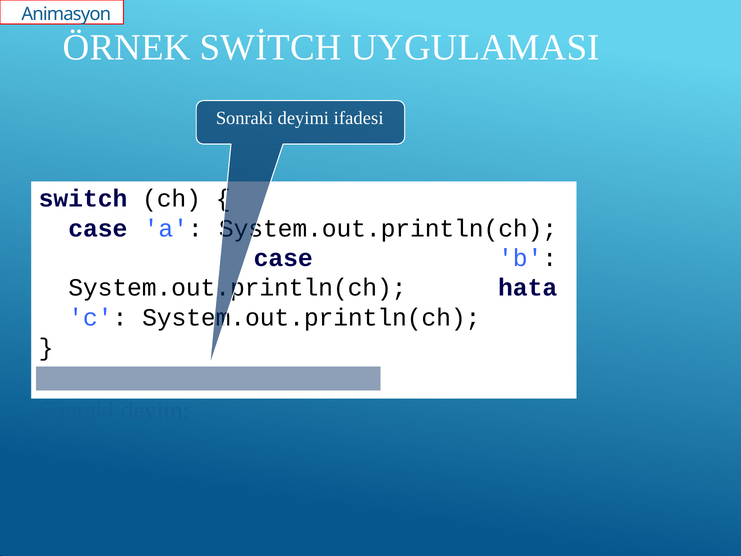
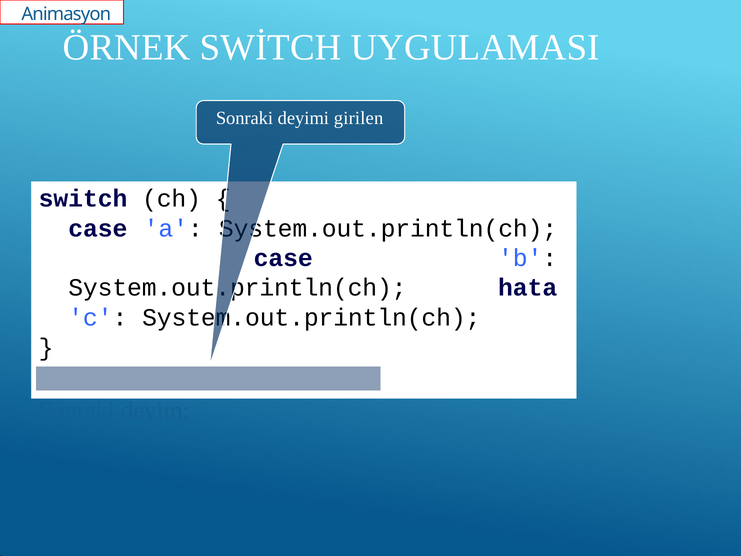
ifadesi: ifadesi -> girilen
